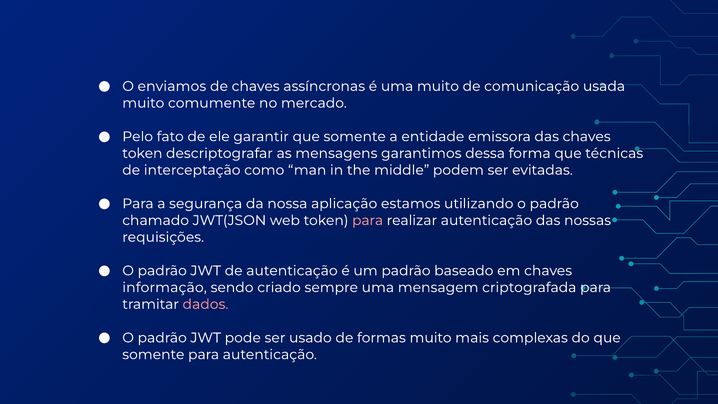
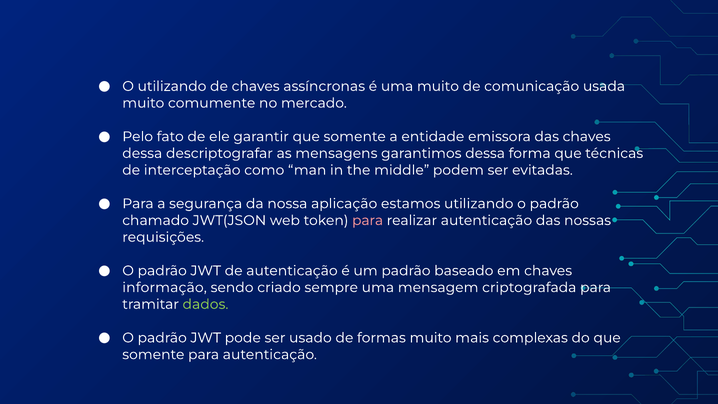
O enviamos: enviamos -> utilizando
token at (142, 153): token -> dessa
dados colour: pink -> light green
